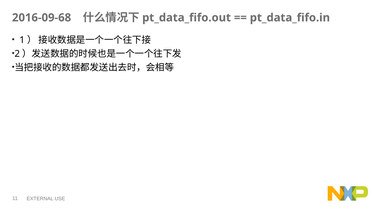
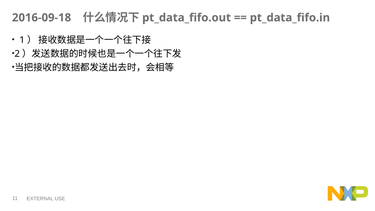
2016-09-68: 2016-09-68 -> 2016-09-18
